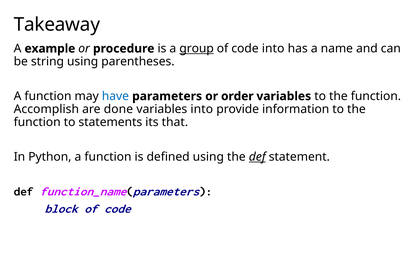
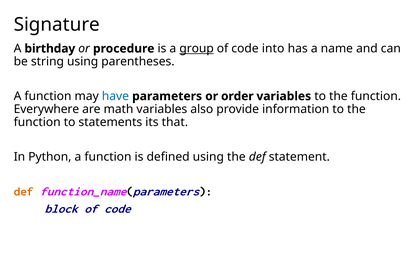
Takeaway: Takeaway -> Signature
example: example -> birthday
Accomplish: Accomplish -> Everywhere
done: done -> math
variables into: into -> also
def at (257, 157) underline: present -> none
def at (24, 192) colour: black -> orange
